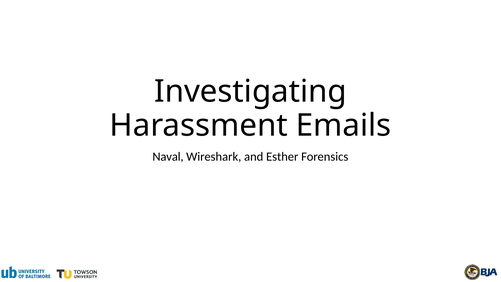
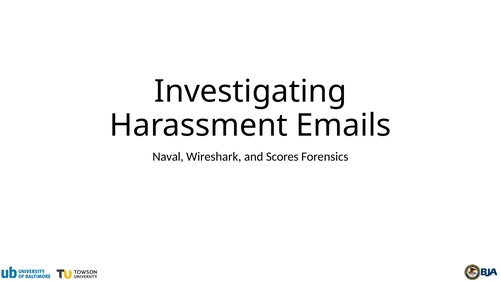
Esther: Esther -> Scores
